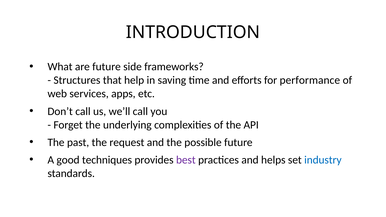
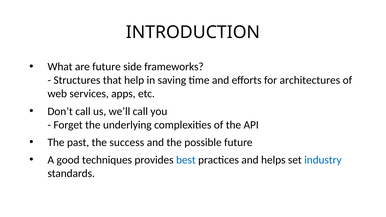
performance: performance -> architectures
request: request -> success
best colour: purple -> blue
